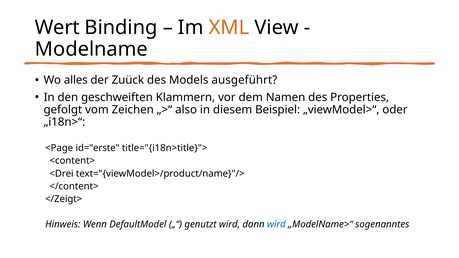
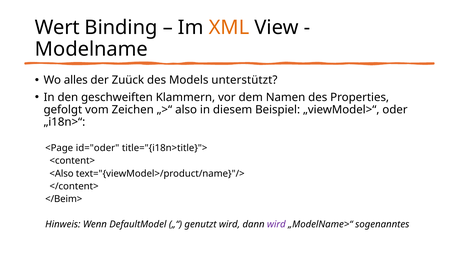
ausgeführt: ausgeführt -> unterstützt
id="erste: id="erste -> id="oder
<Drei: <Drei -> <Also
</Zeigt>: </Zeigt> -> </Beim>
wird at (276, 225) colour: blue -> purple
